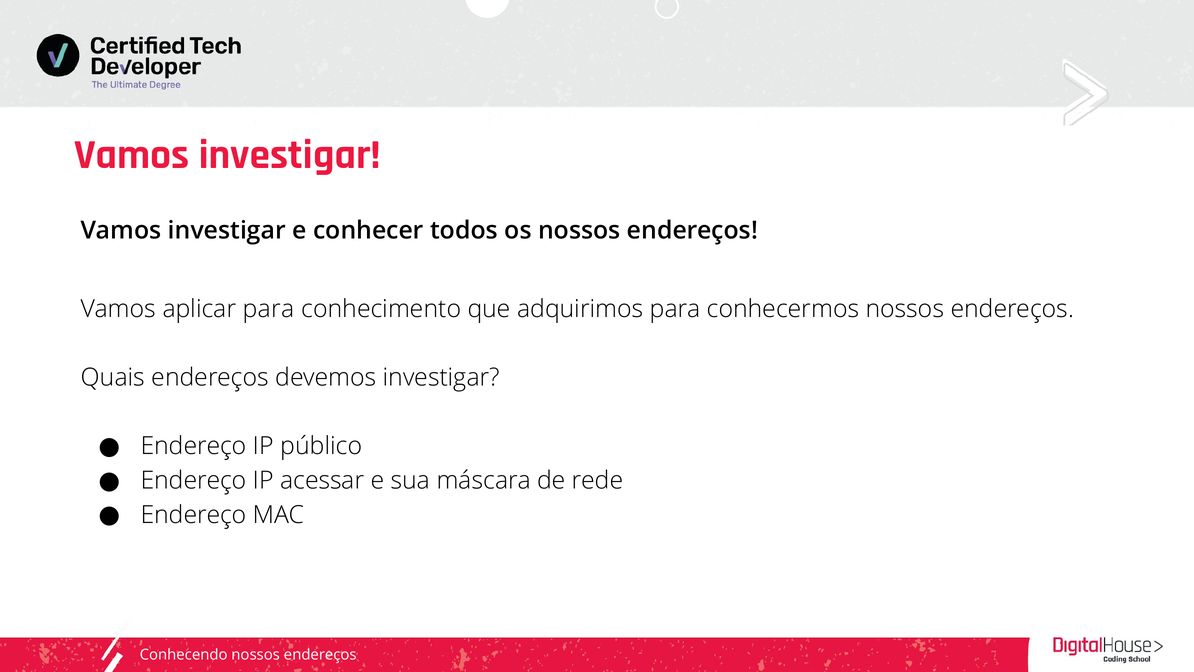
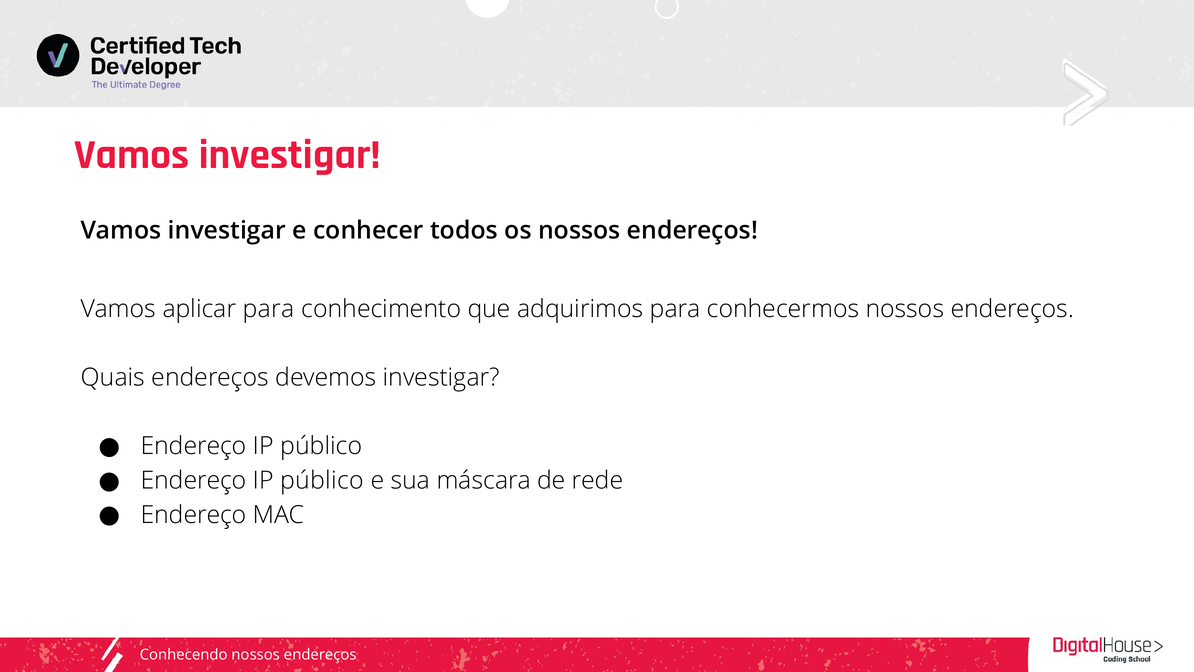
acessar at (322, 480): acessar -> público
